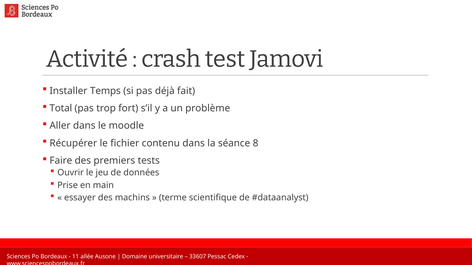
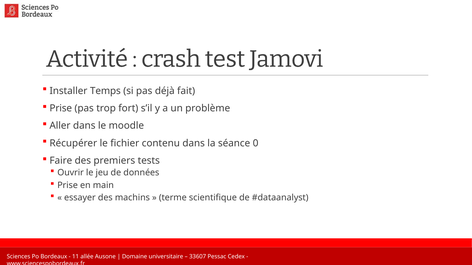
Total at (61, 108): Total -> Prise
8: 8 -> 0
